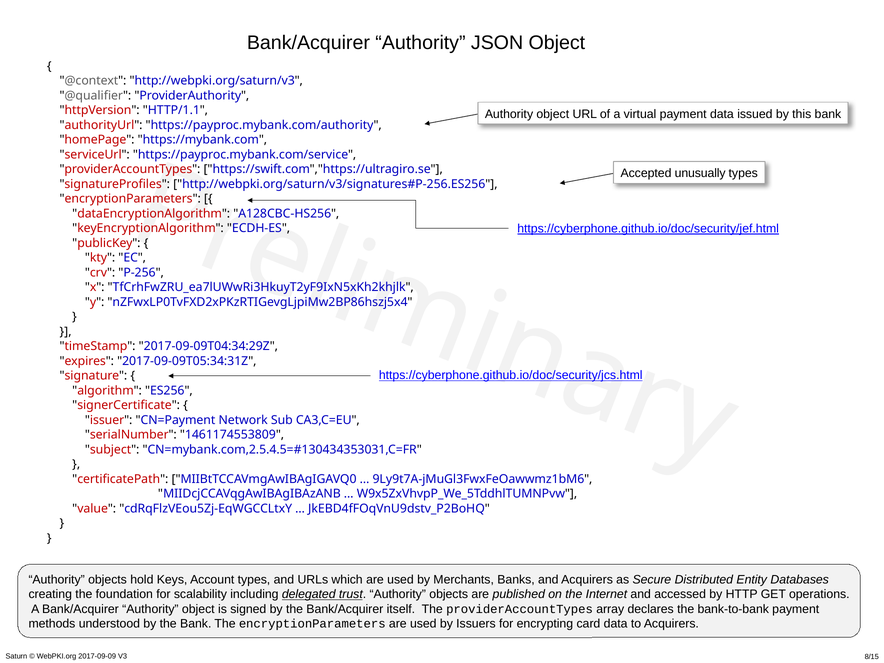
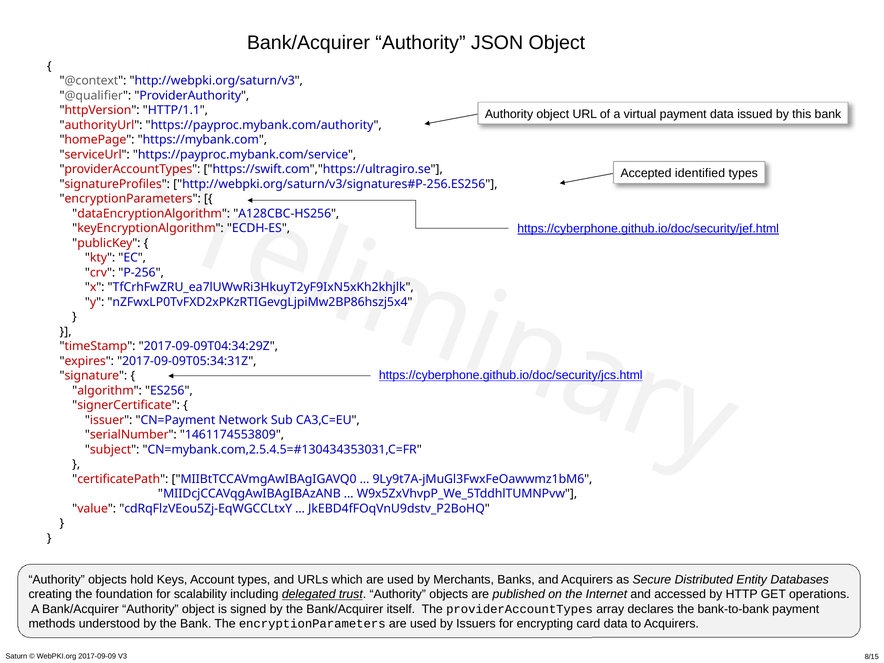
unusually: unusually -> identified
